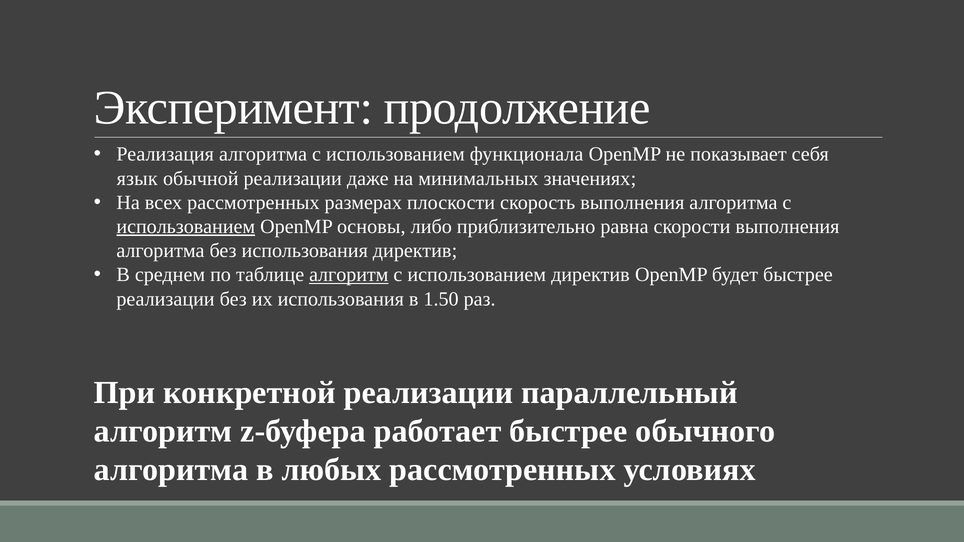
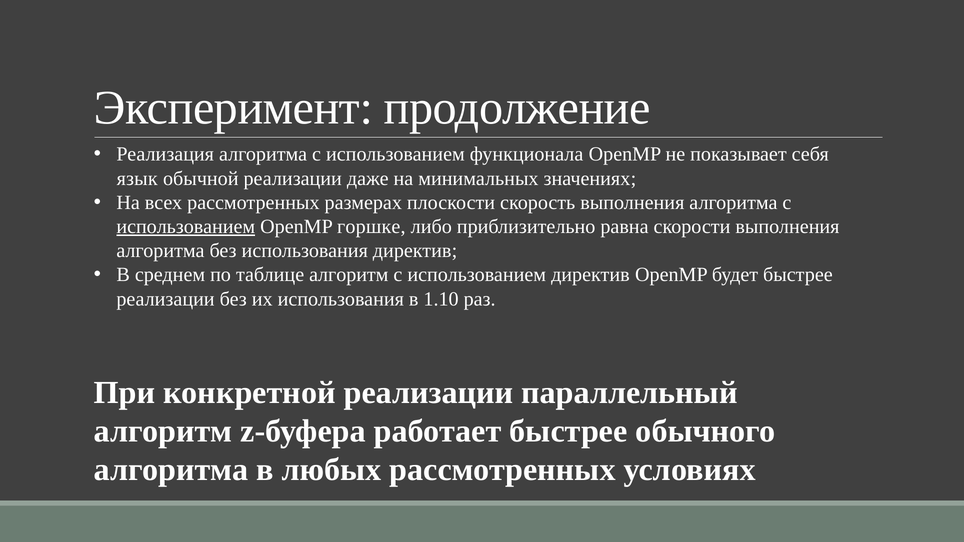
основы: основы -> горшке
алгоритм at (349, 275) underline: present -> none
1.50: 1.50 -> 1.10
